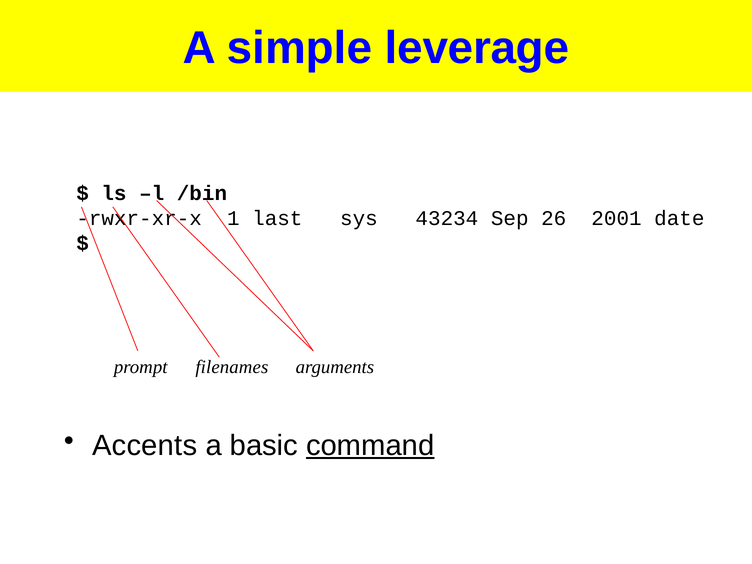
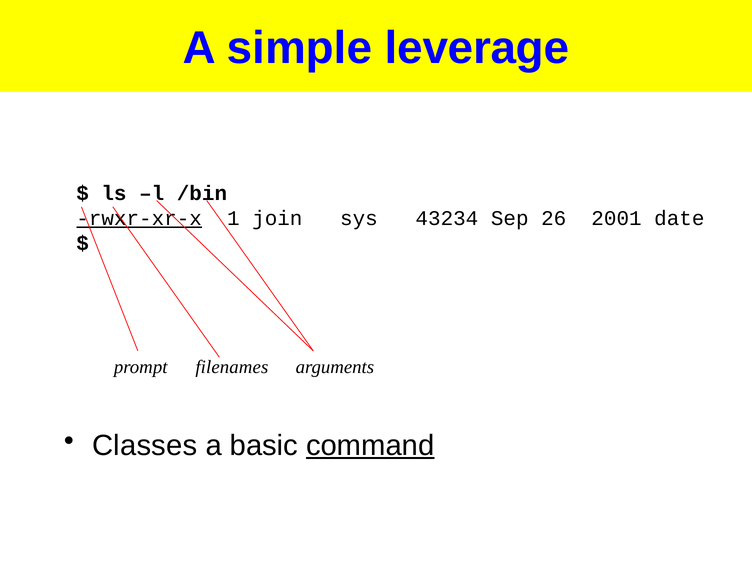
rwxr-xr-x underline: none -> present
last: last -> join
Accents: Accents -> Classes
